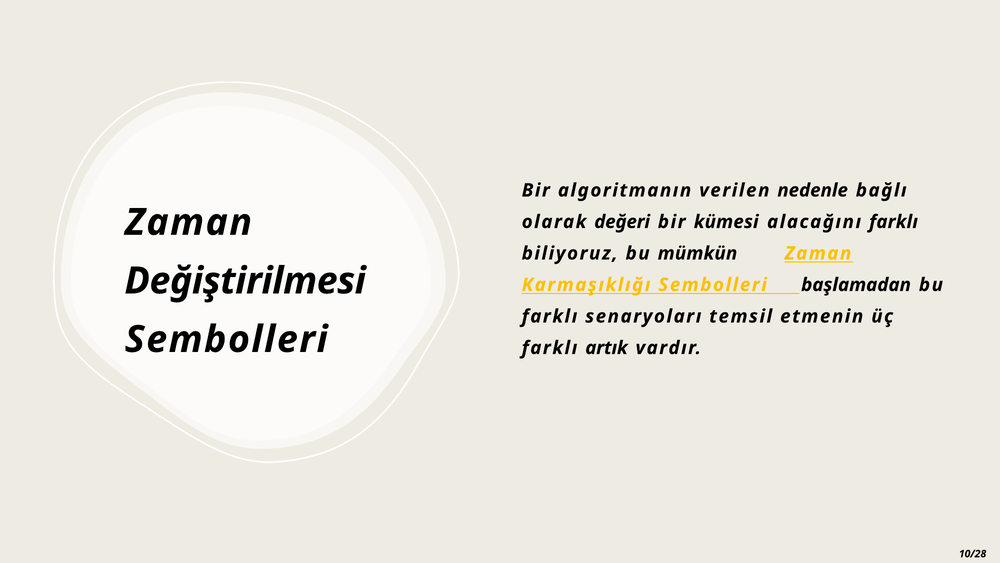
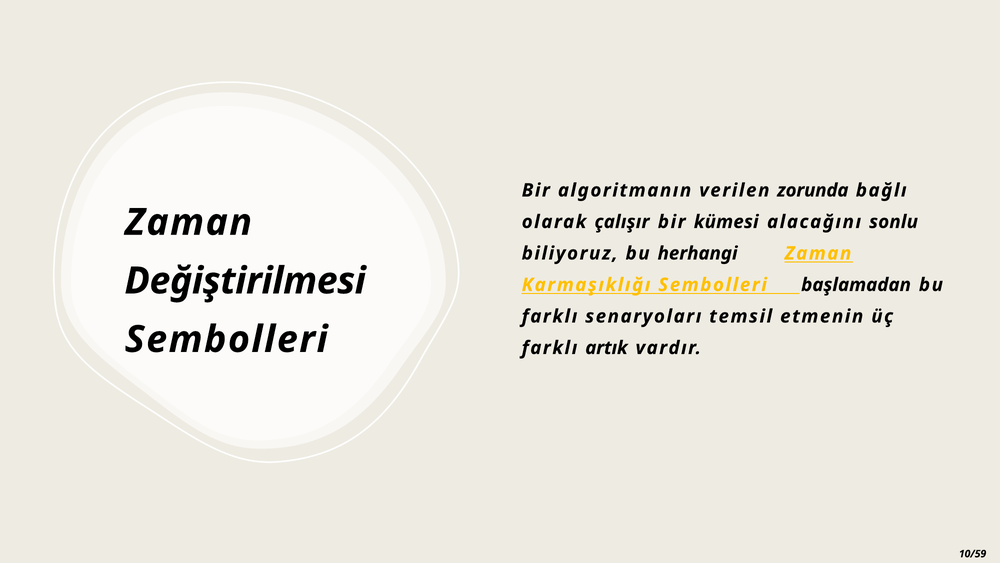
nedenle: nedenle -> zorunda
değeri: değeri -> çalışır
alacağını farklı: farklı -> sonlu
mümkün: mümkün -> herhangi
10/28: 10/28 -> 10/59
